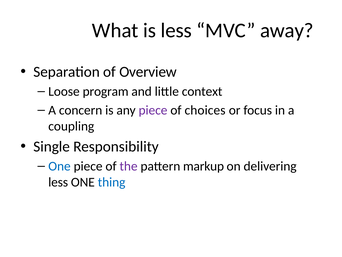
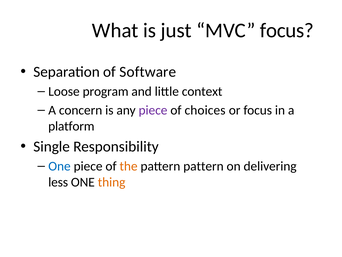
is less: less -> just
MVC away: away -> focus
Overview: Overview -> Software
coupling: coupling -> platform
the colour: purple -> orange
pattern markup: markup -> pattern
thing colour: blue -> orange
